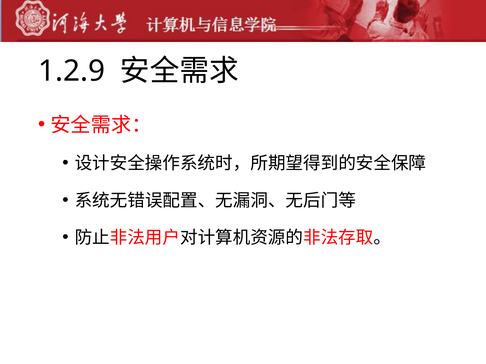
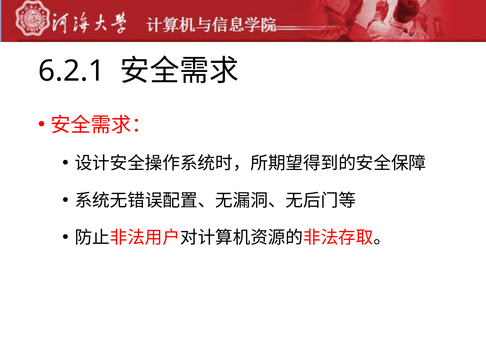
1.2.9: 1.2.9 -> 6.2.1
